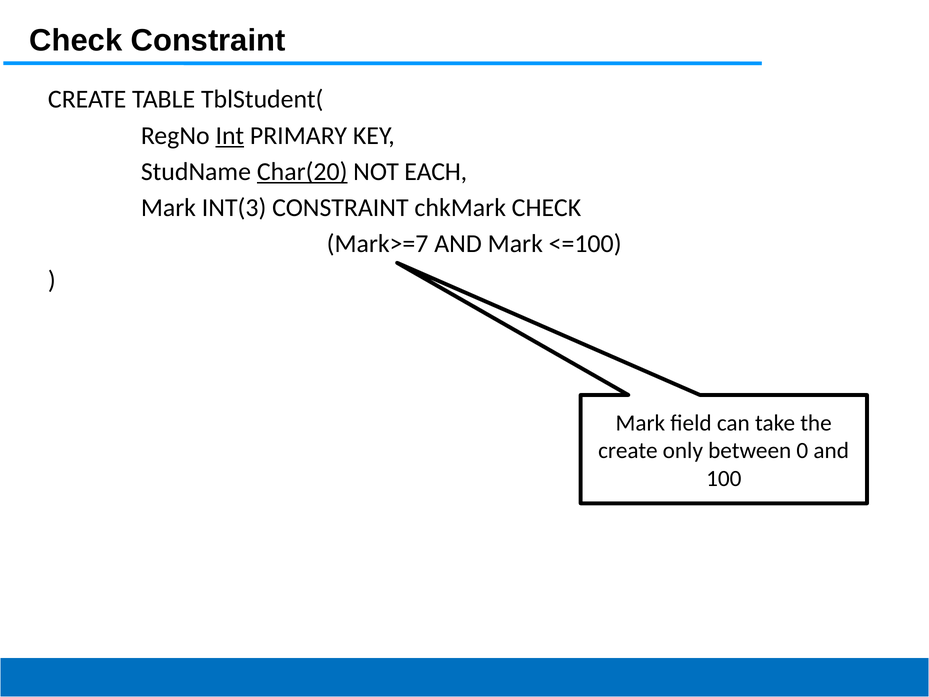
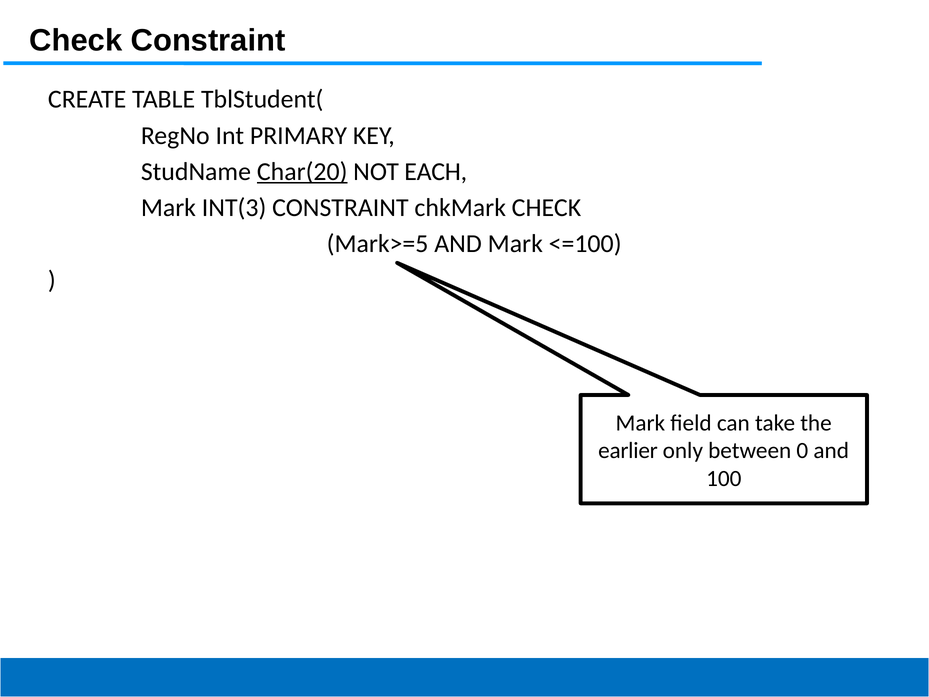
Int underline: present -> none
Mark>=7: Mark>=7 -> Mark>=5
create at (628, 451): create -> earlier
